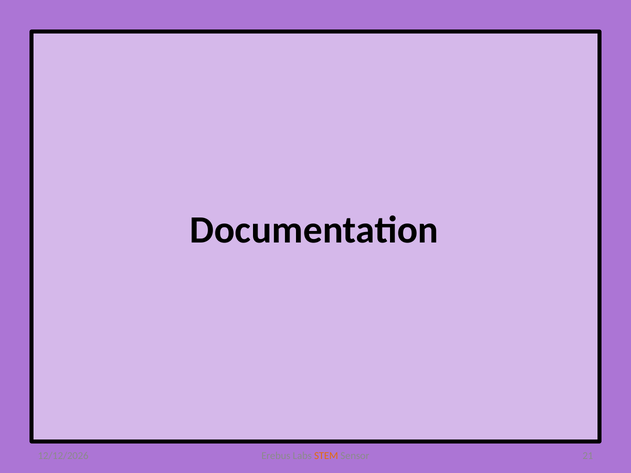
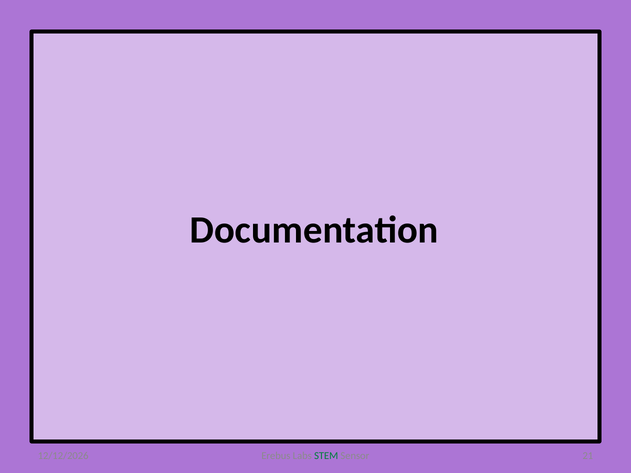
STEM colour: orange -> green
